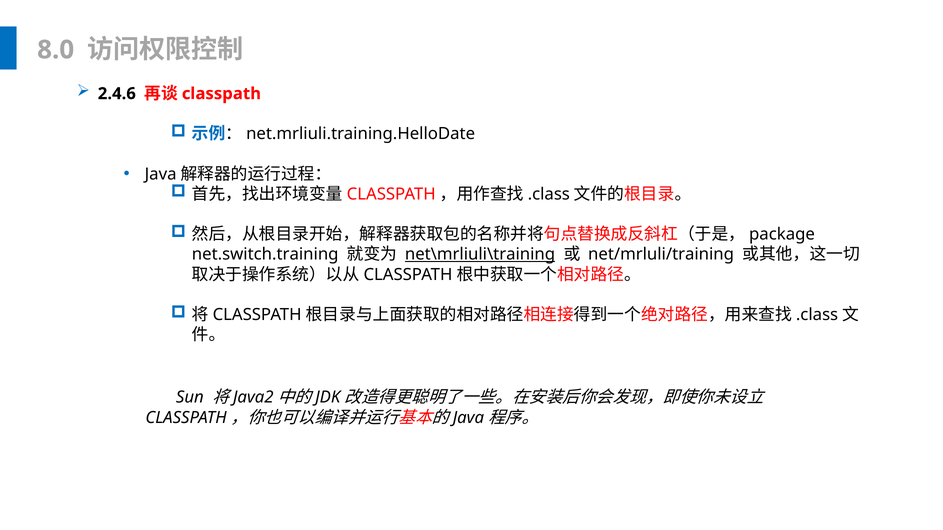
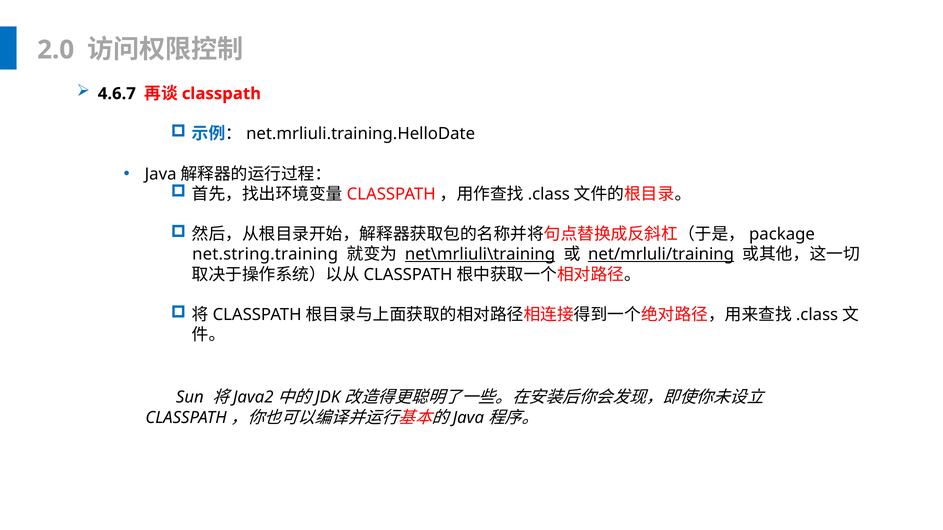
8.0: 8.0 -> 2.0
2.4.6: 2.4.6 -> 4.6.7
net.switch.training: net.switch.training -> net.string.training
net/mrluli/training underline: none -> present
